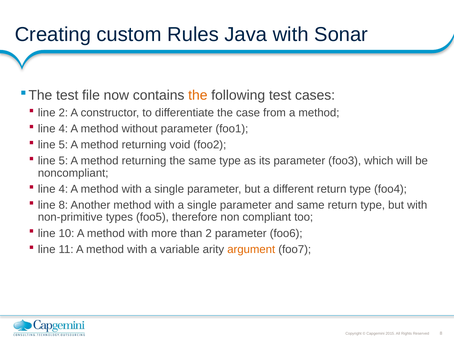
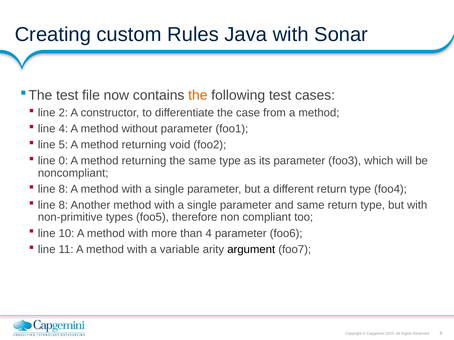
5 at (63, 161): 5 -> 0
4 at (63, 189): 4 -> 8
than 2: 2 -> 4
argument colour: orange -> black
